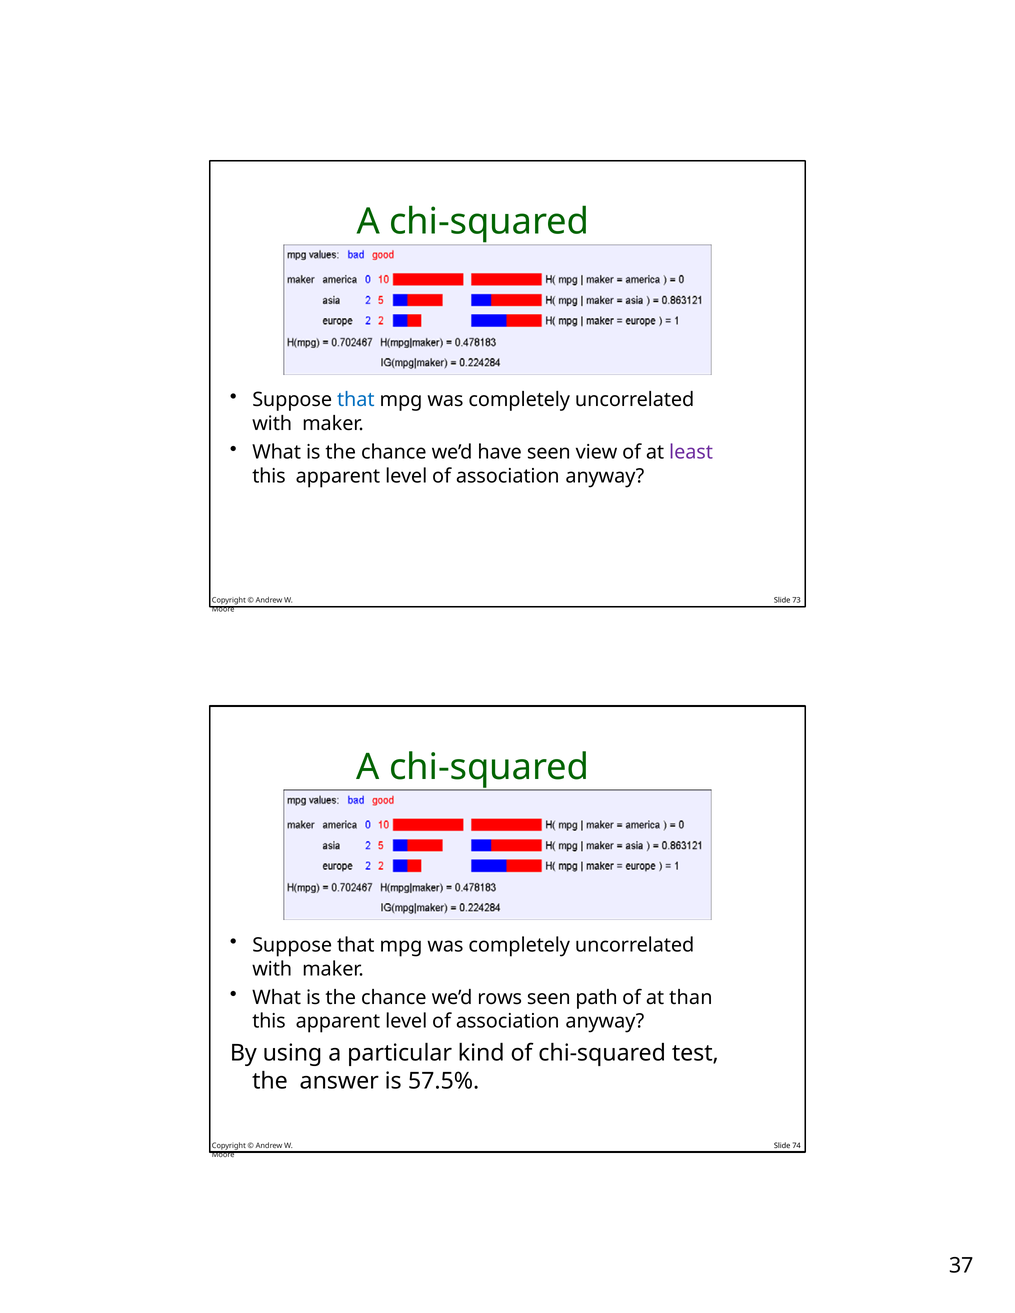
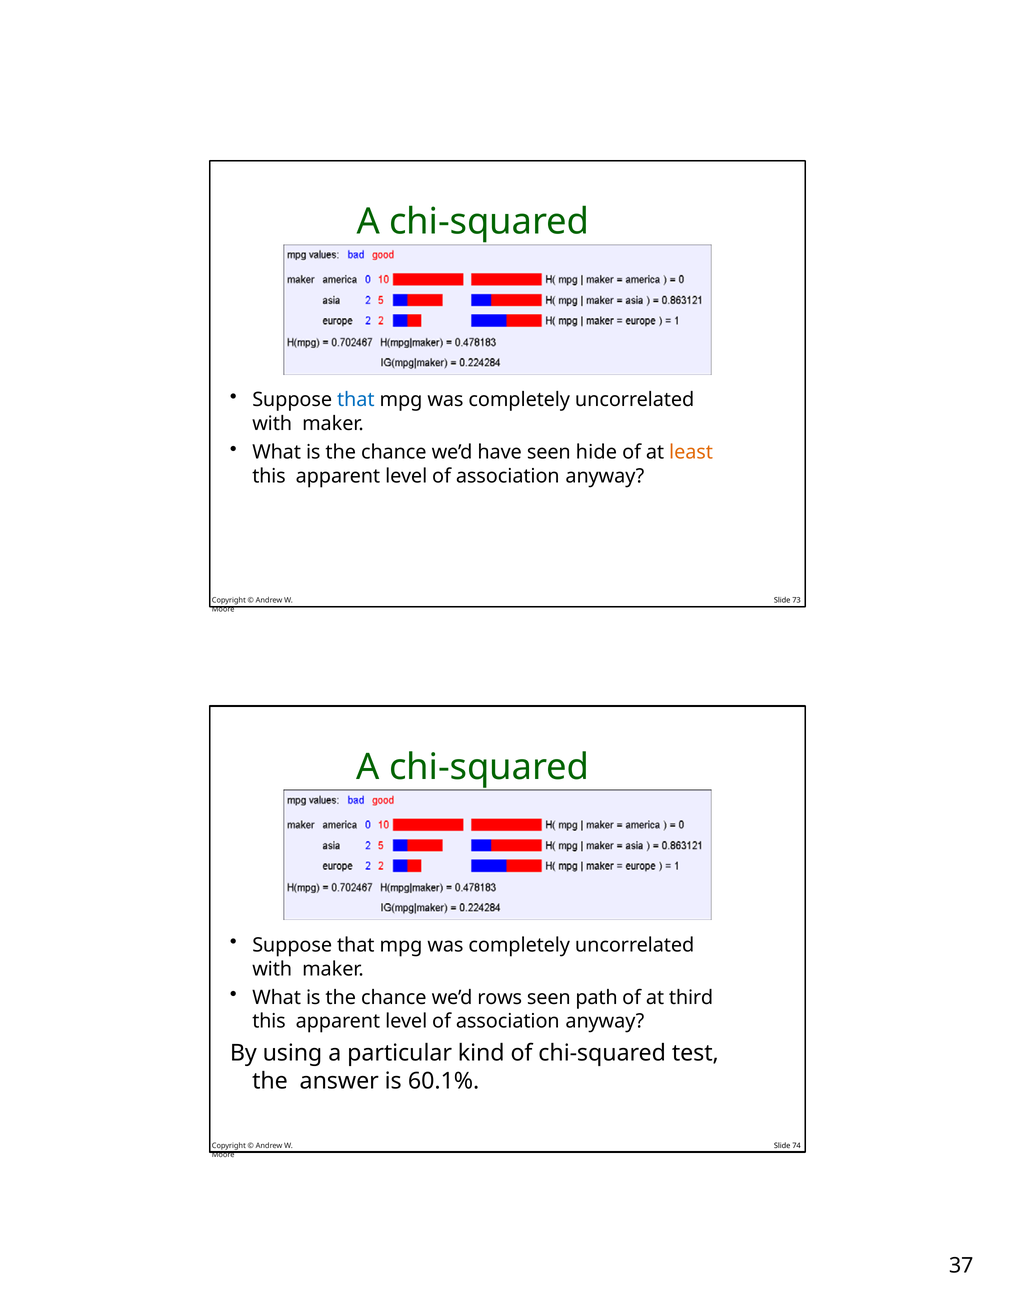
view: view -> hide
least colour: purple -> orange
than: than -> third
57.5%: 57.5% -> 60.1%
